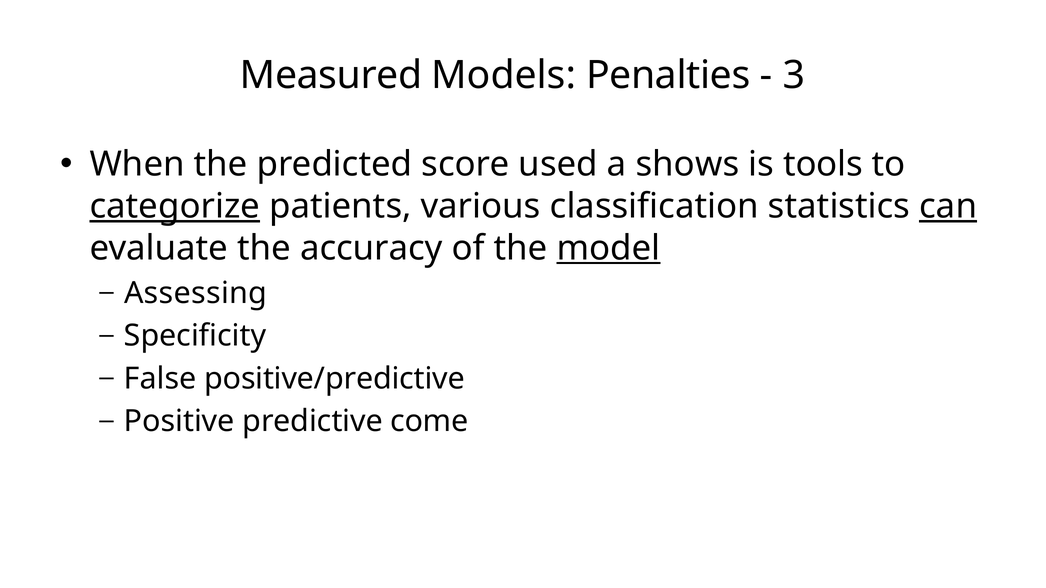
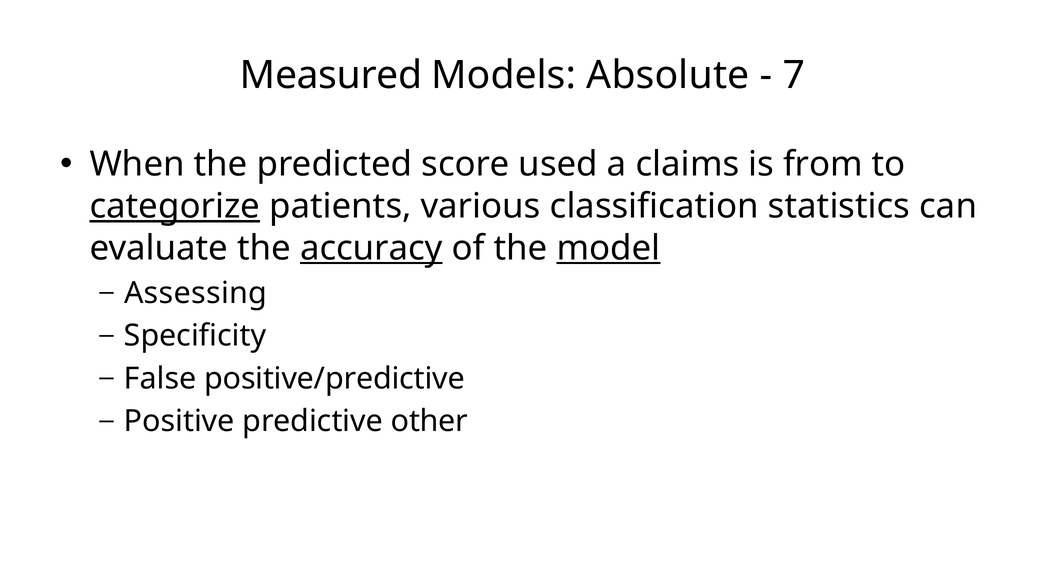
Penalties: Penalties -> Absolute
3: 3 -> 7
shows: shows -> claims
tools: tools -> from
can underline: present -> none
accuracy underline: none -> present
come: come -> other
